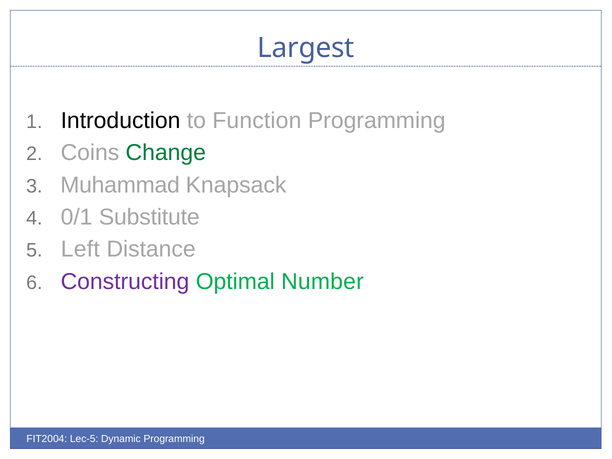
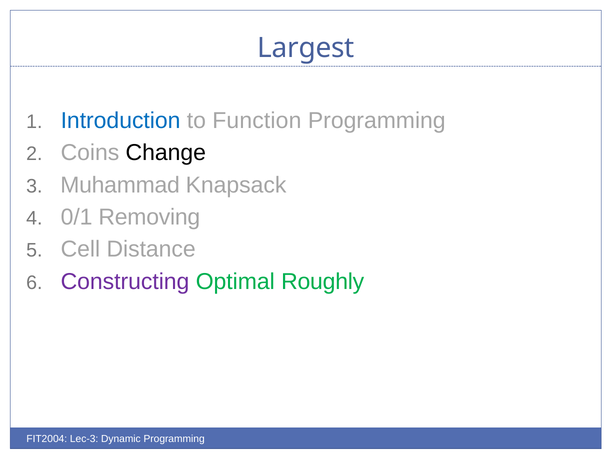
Introduction colour: black -> blue
Change colour: green -> black
Substitute: Substitute -> Removing
Left: Left -> Cell
Number: Number -> Roughly
Lec-5: Lec-5 -> Lec-3
